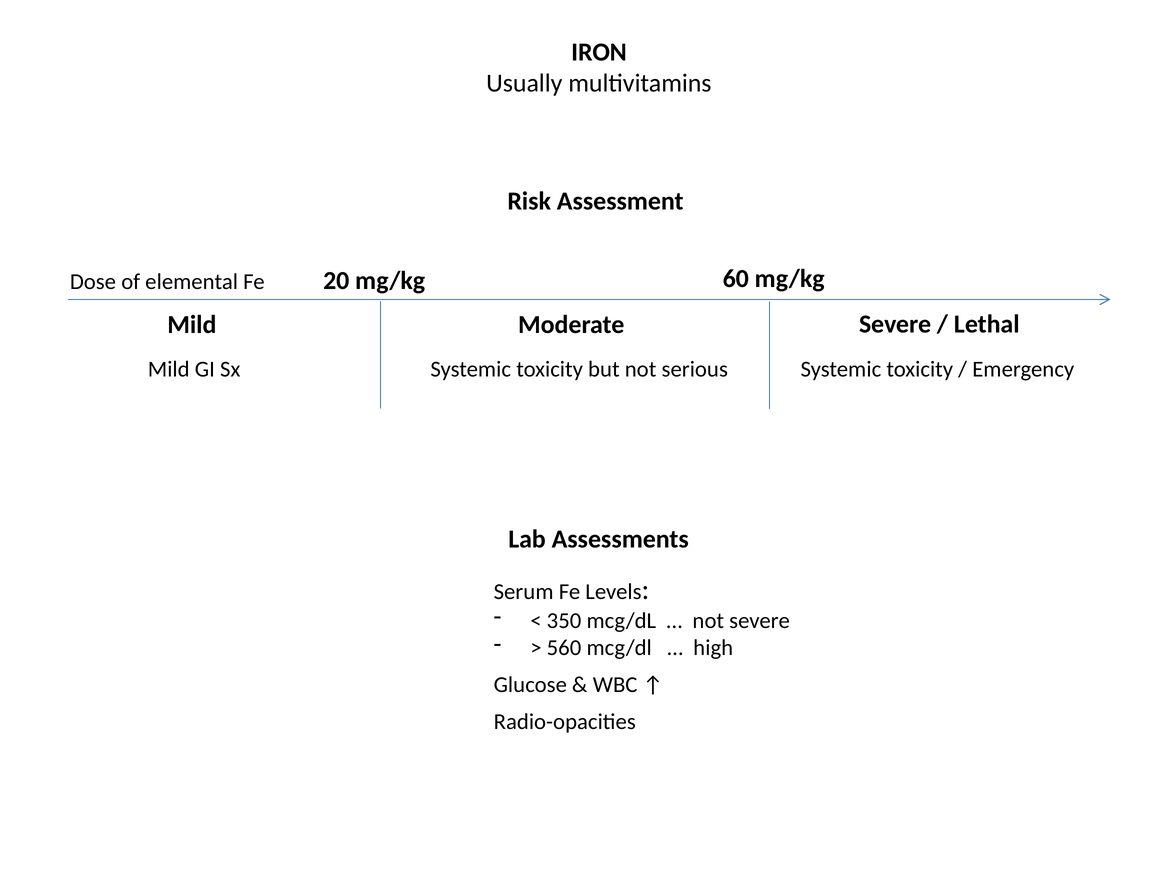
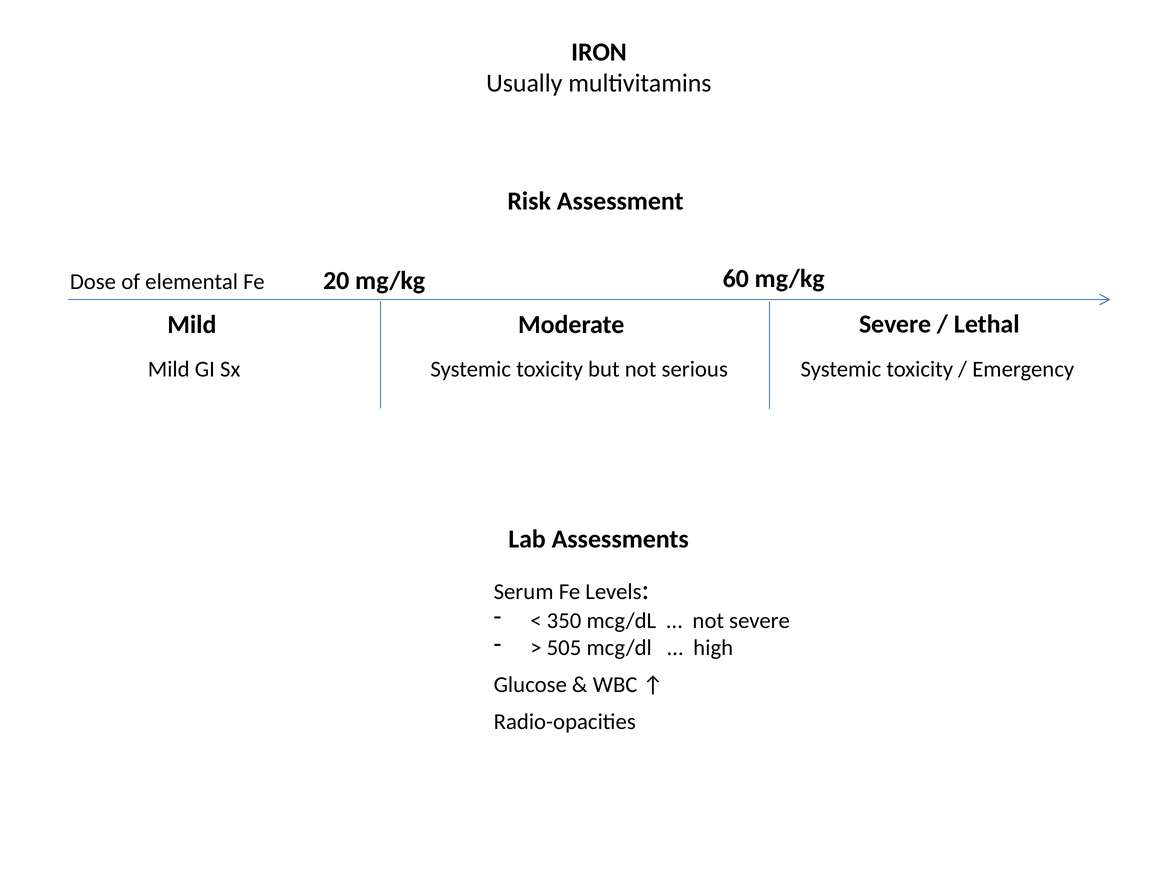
560: 560 -> 505
